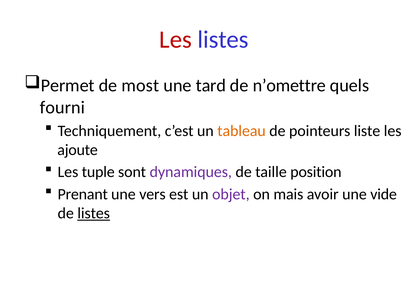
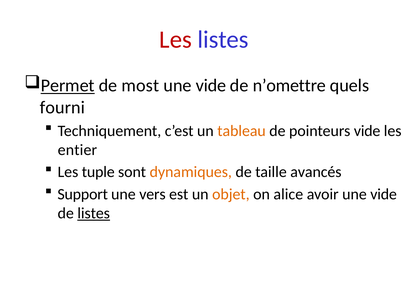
Permet underline: none -> present
tard at (211, 86): tard -> vide
pointeurs liste: liste -> vide
ajoute: ajoute -> entier
dynamiques colour: purple -> orange
position: position -> avancés
Prenant: Prenant -> Support
objet colour: purple -> orange
mais: mais -> alice
